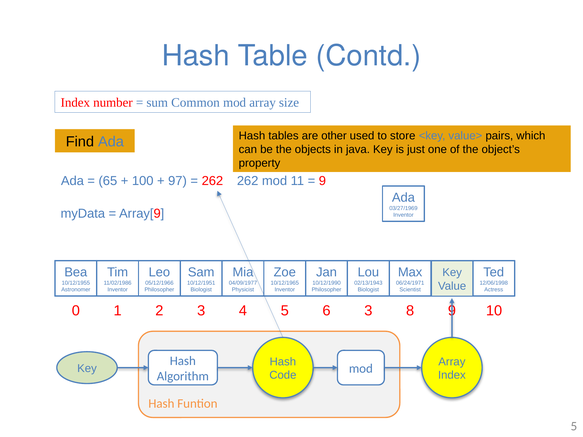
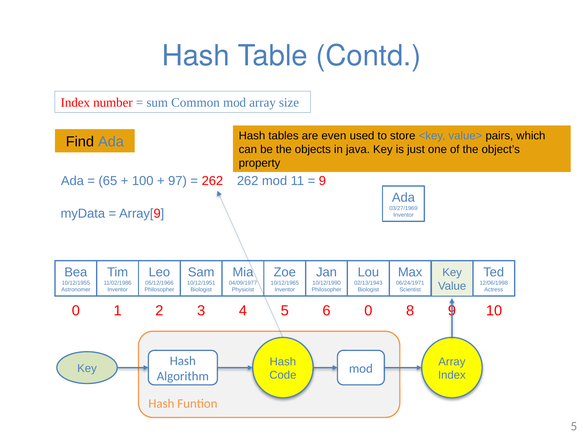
other: other -> even
6 3: 3 -> 0
